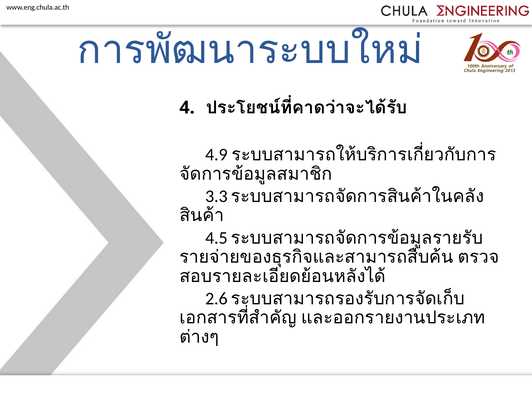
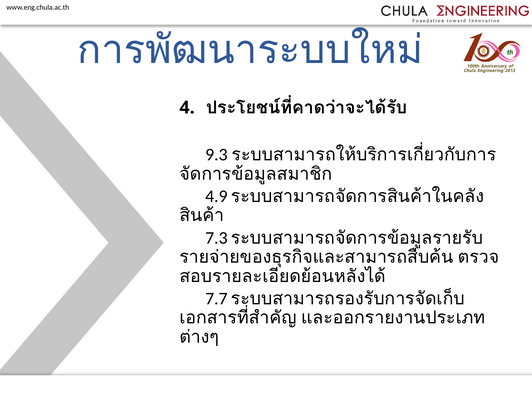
4.9: 4.9 -> 9.3
3.3: 3.3 -> 4.9
4.5: 4.5 -> 7.3
2.6: 2.6 -> 7.7
